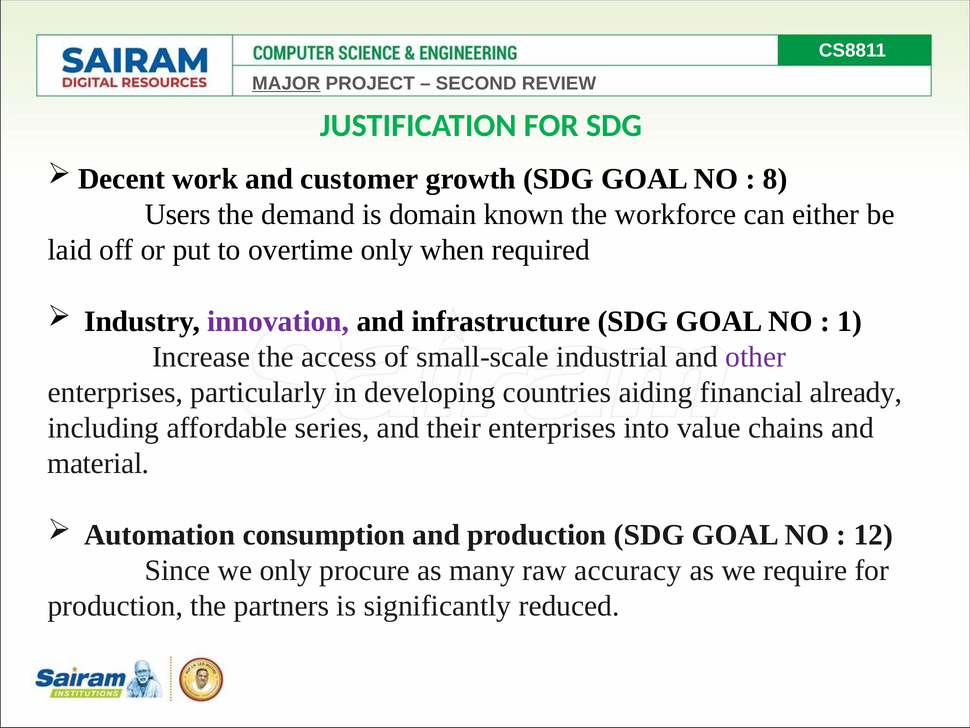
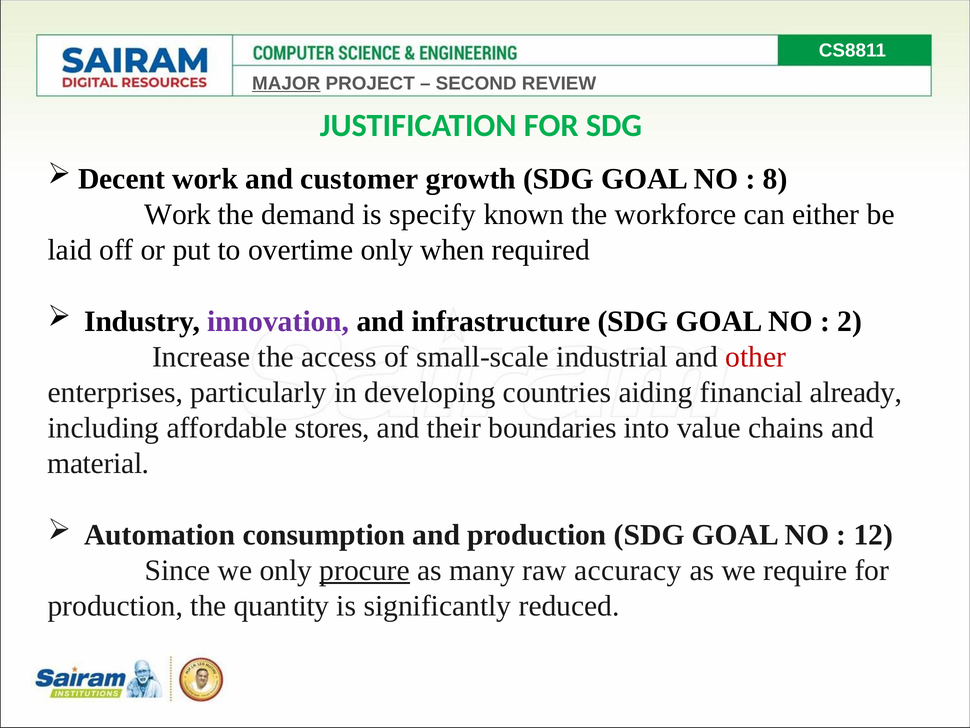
Users at (178, 214): Users -> Work
domain: domain -> specify
1: 1 -> 2
other colour: purple -> red
series: series -> stores
their enterprises: enterprises -> boundaries
procure underline: none -> present
partners: partners -> quantity
